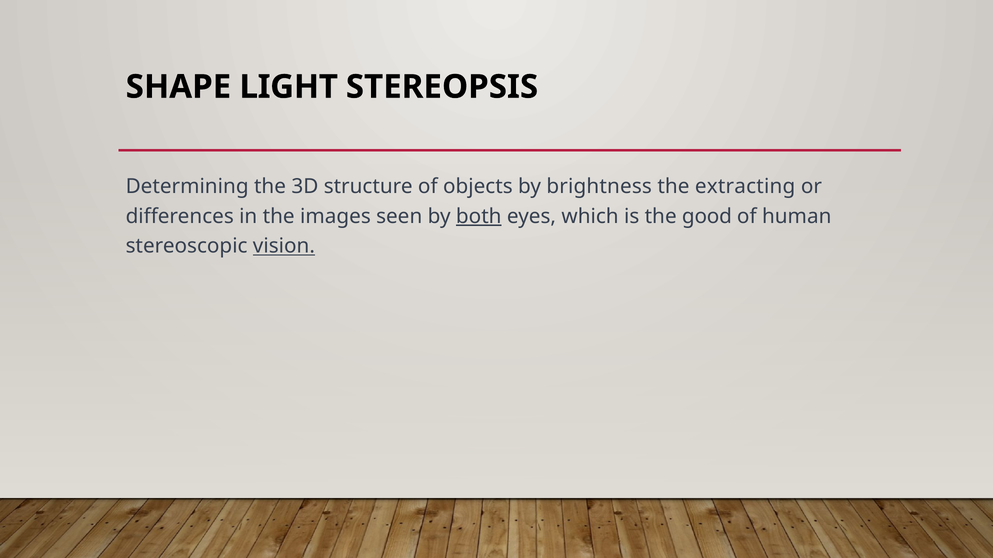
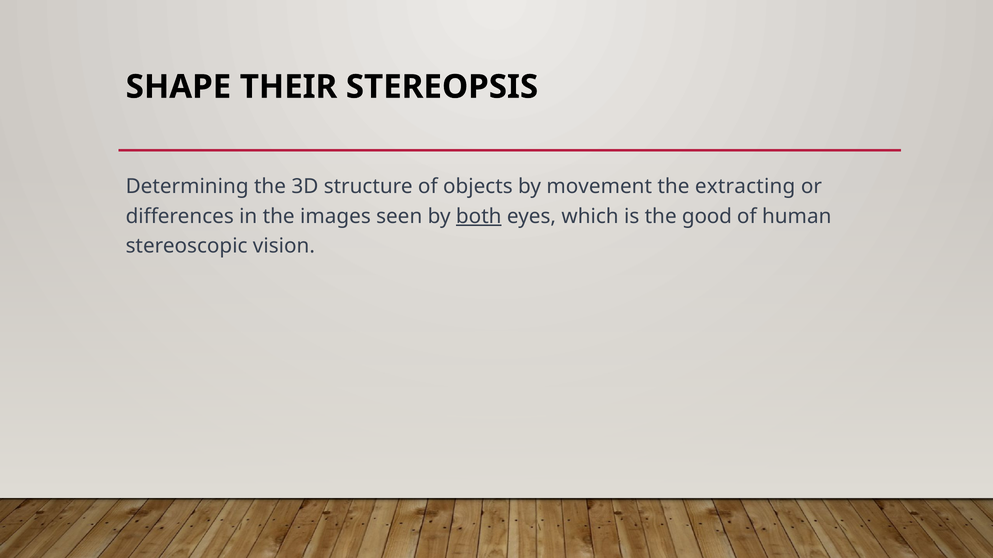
LIGHT: LIGHT -> THEIR
brightness: brightness -> movement
vision underline: present -> none
